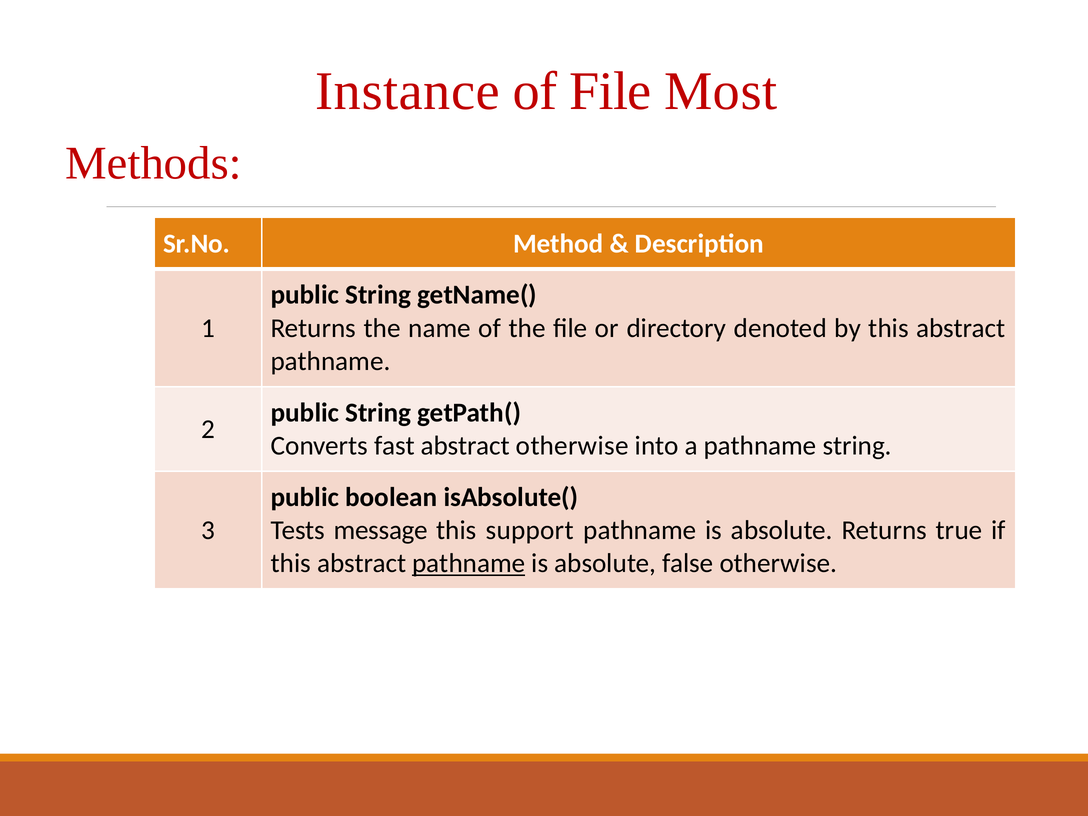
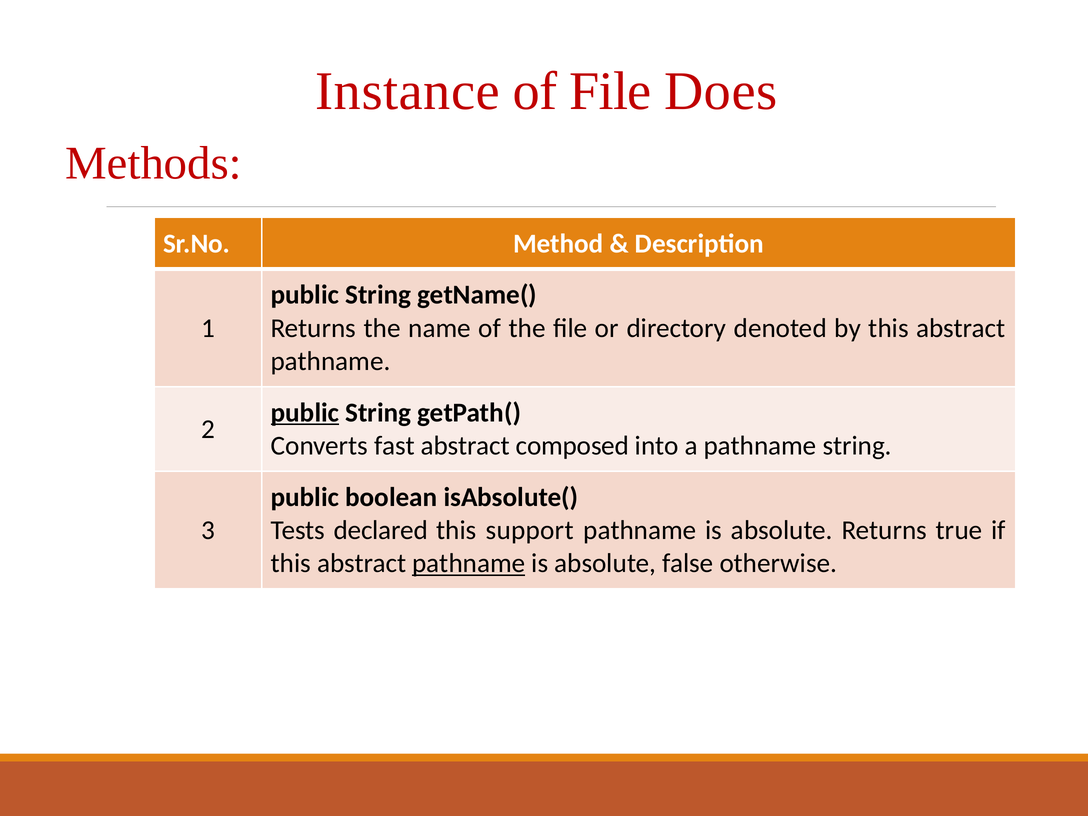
Most: Most -> Does
public at (305, 413) underline: none -> present
abstract otherwise: otherwise -> composed
message: message -> declared
